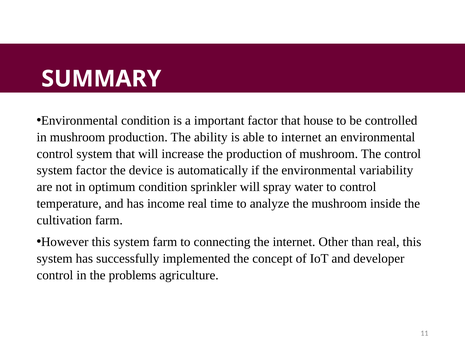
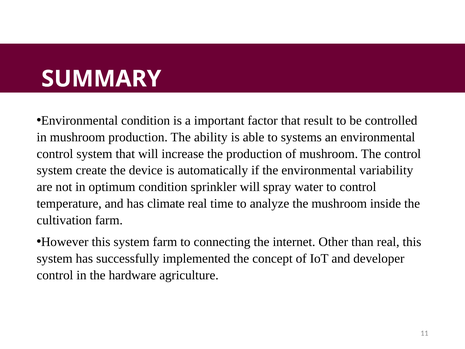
house: house -> result
to internet: internet -> systems
system factor: factor -> create
income: income -> climate
problems: problems -> hardware
